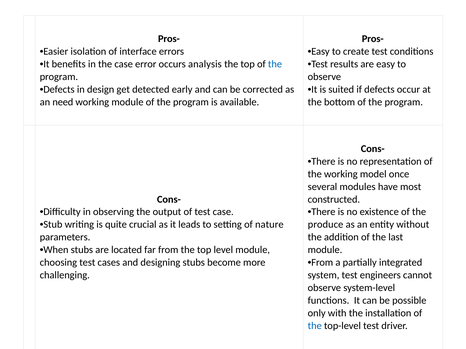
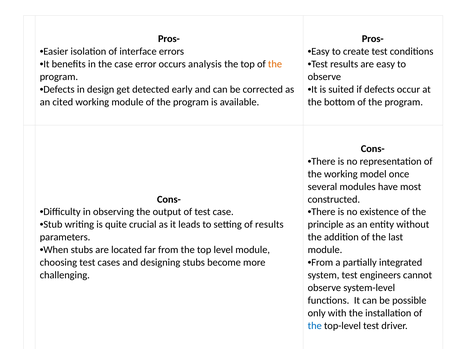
the at (275, 64) colour: blue -> orange
need: need -> cited
of nature: nature -> results
produce: produce -> principle
